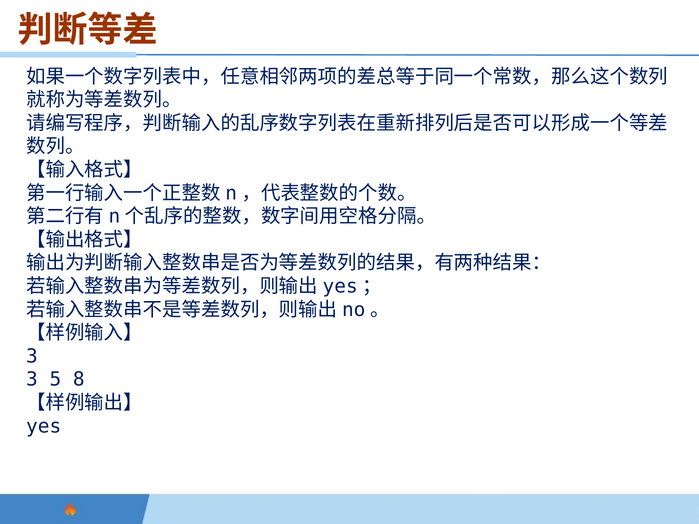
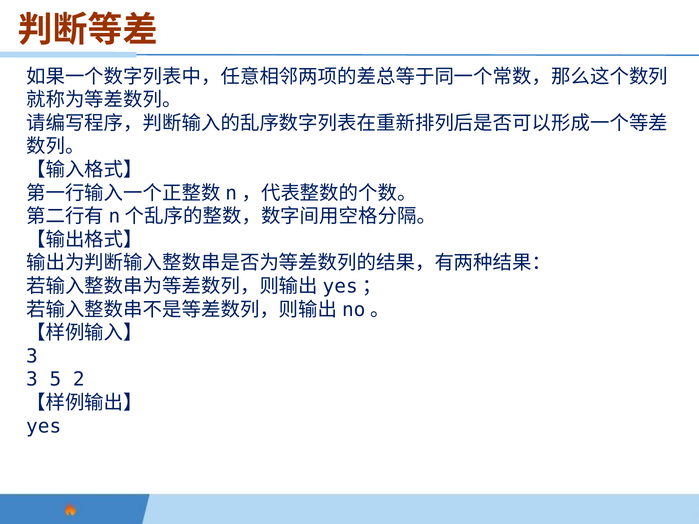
8: 8 -> 2
